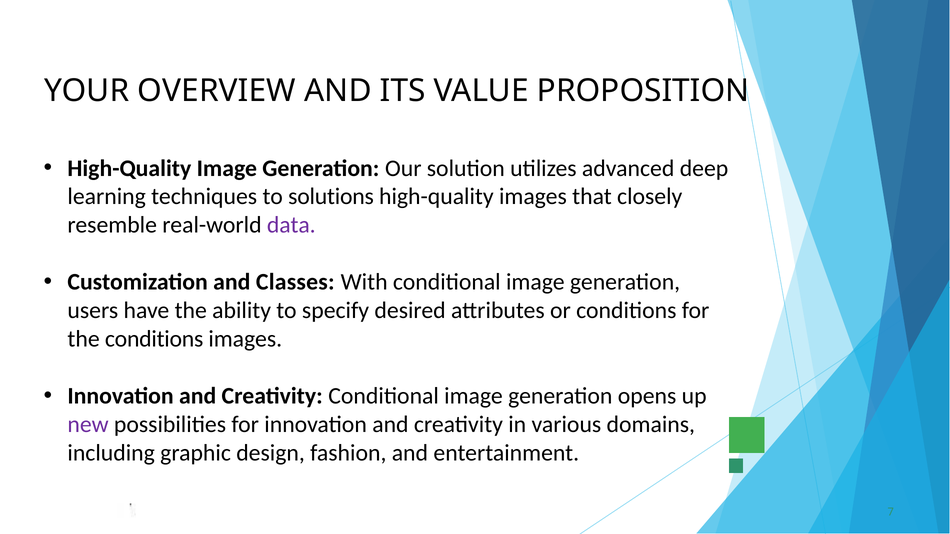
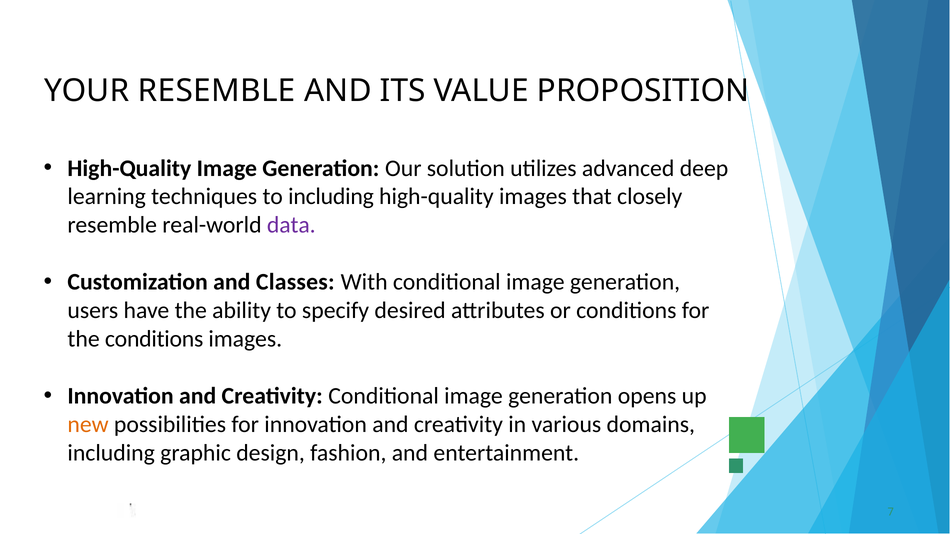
YOUR OVERVIEW: OVERVIEW -> RESEMBLE
to solutions: solutions -> including
new colour: purple -> orange
